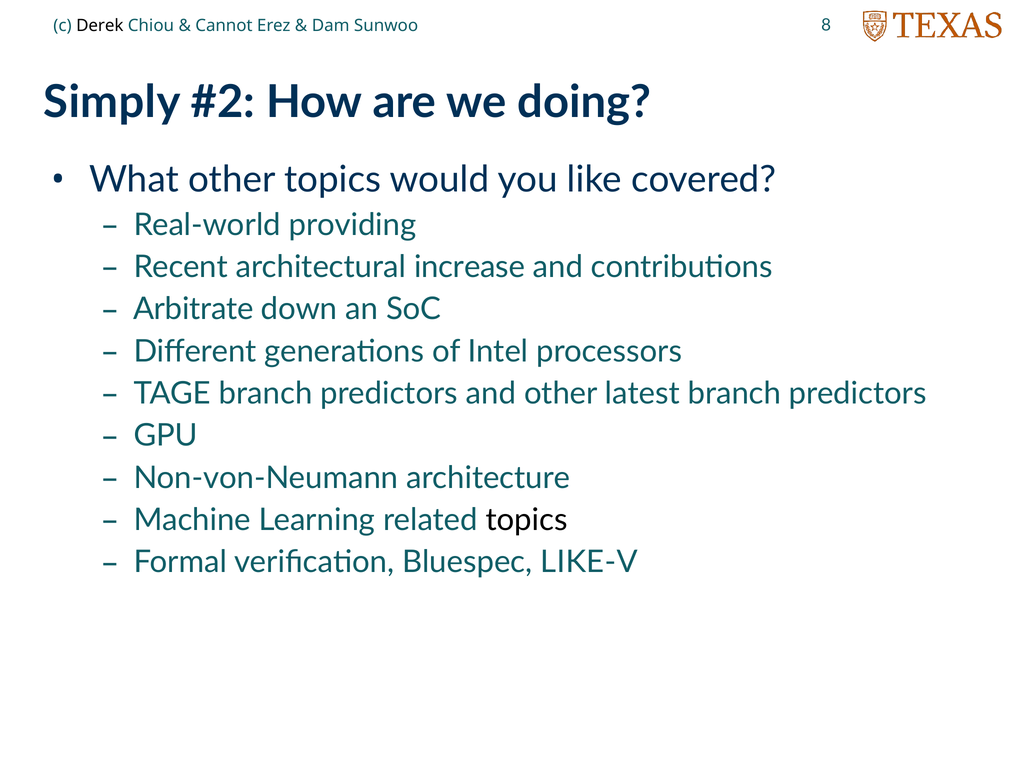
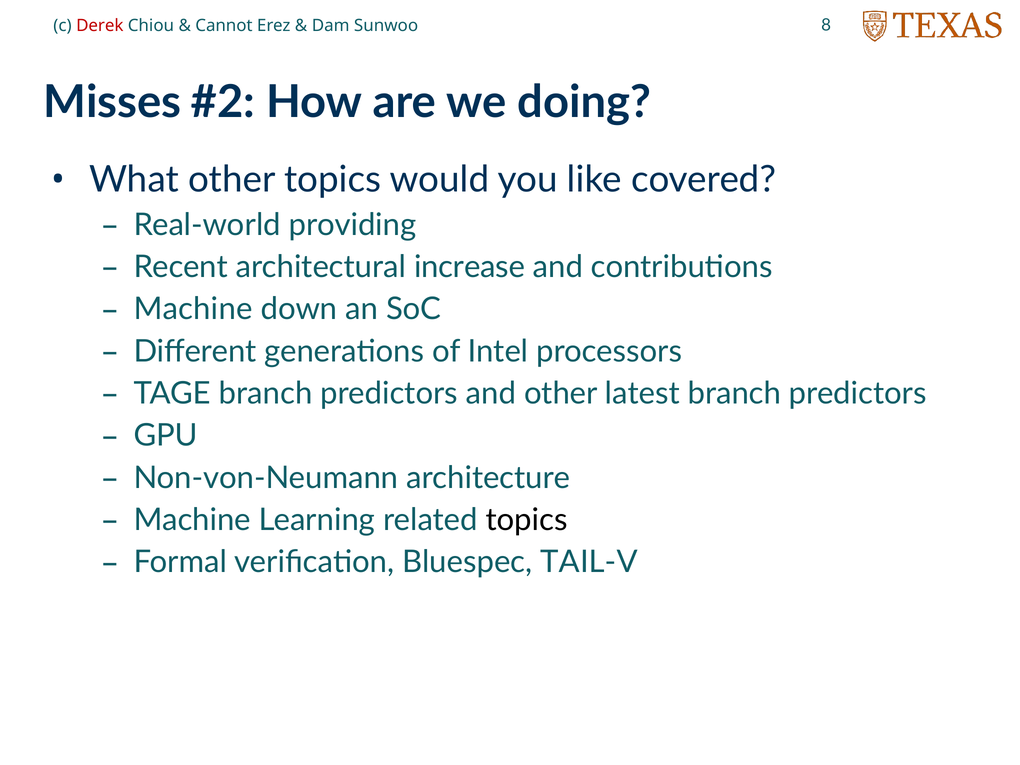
Derek colour: black -> red
Simply: Simply -> Misses
Arbitrate at (193, 309): Arbitrate -> Machine
LIKE-V: LIKE-V -> TAIL-V
